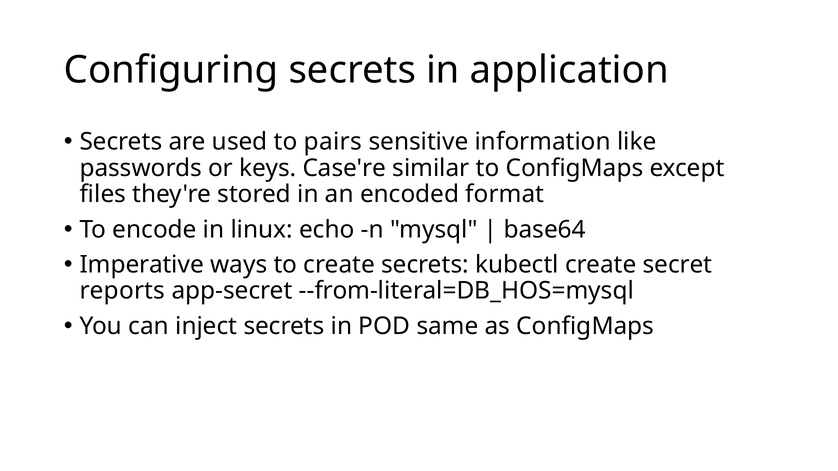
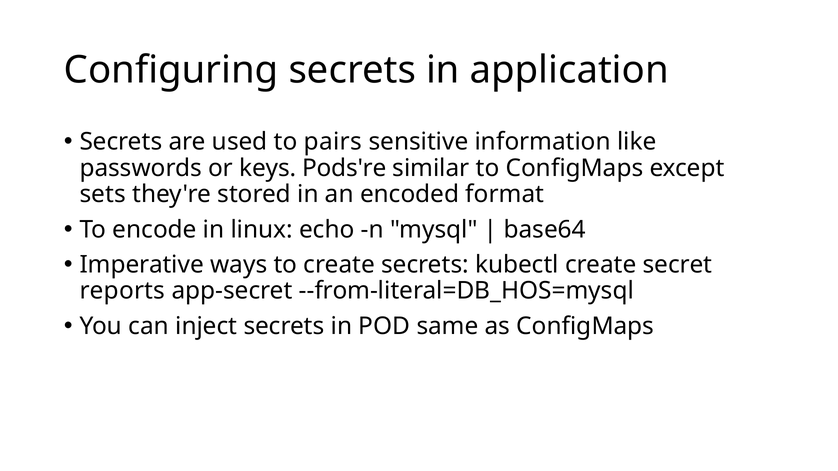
Case're: Case're -> Pods're
files: files -> sets
